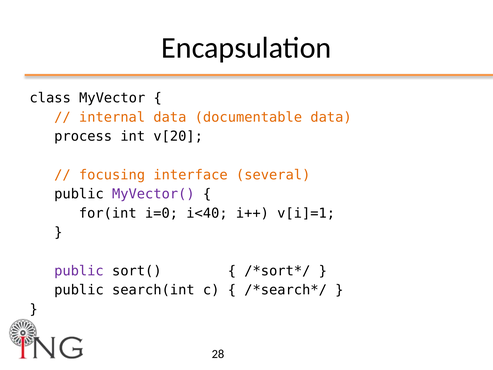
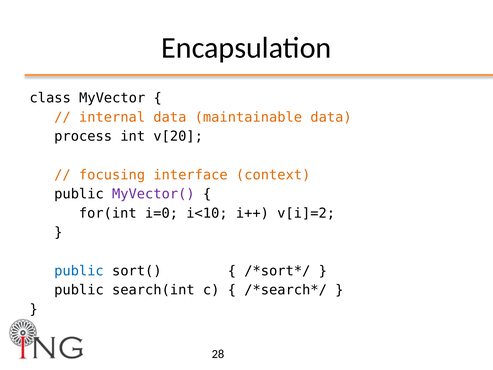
documentable: documentable -> maintainable
several: several -> context
i<40: i<40 -> i<10
v[i]=1: v[i]=1 -> v[i]=2
public at (79, 271) colour: purple -> blue
